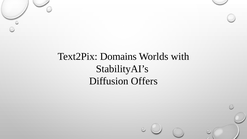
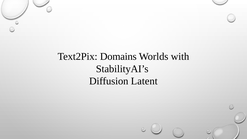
Offers: Offers -> Latent
